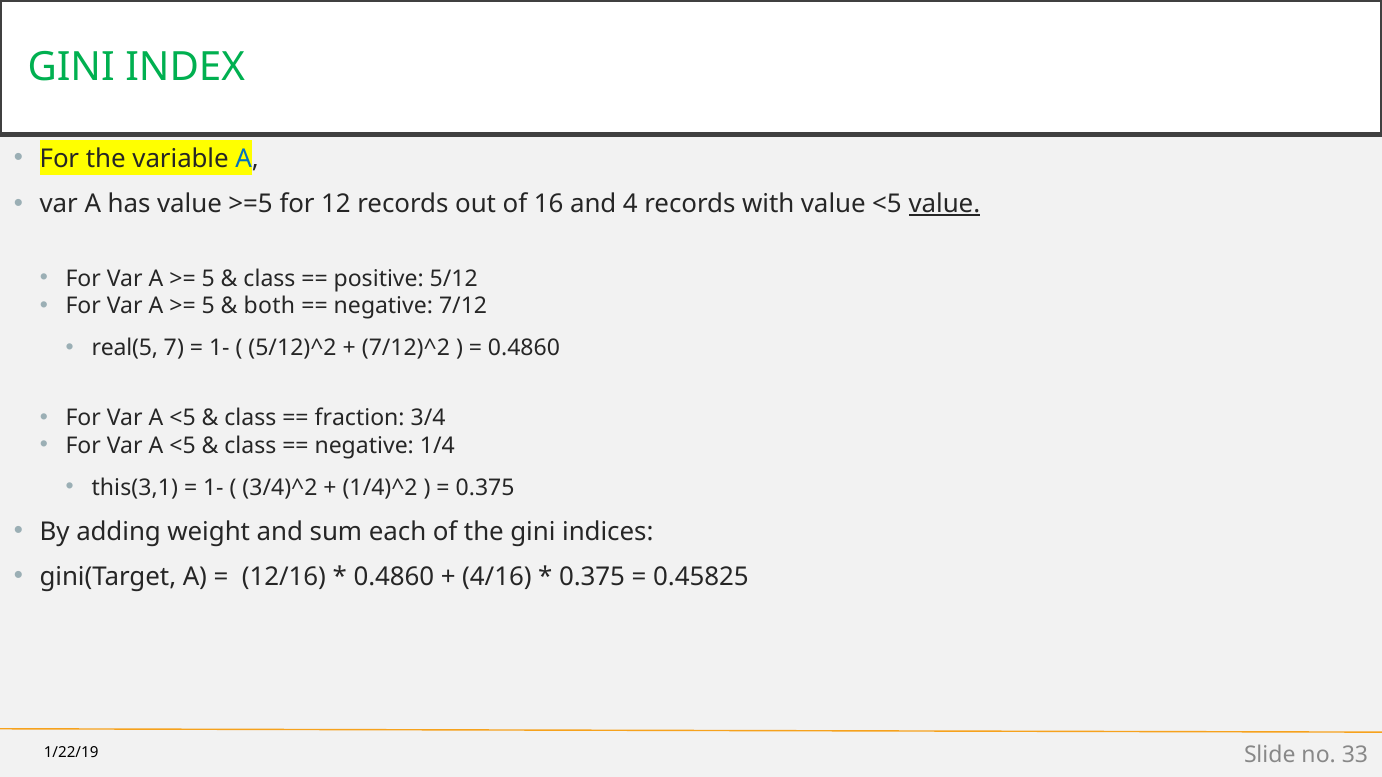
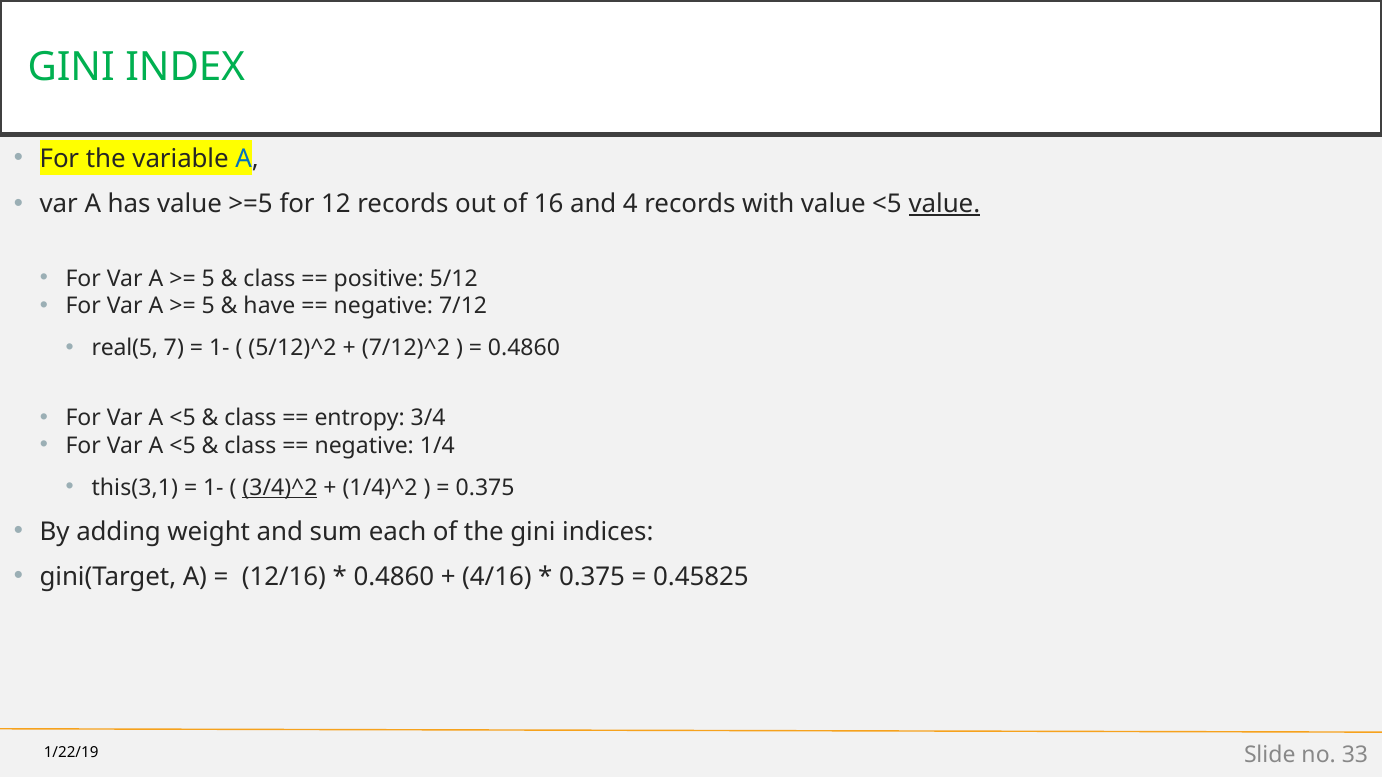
both: both -> have
fraction: fraction -> entropy
3/4)^2 underline: none -> present
